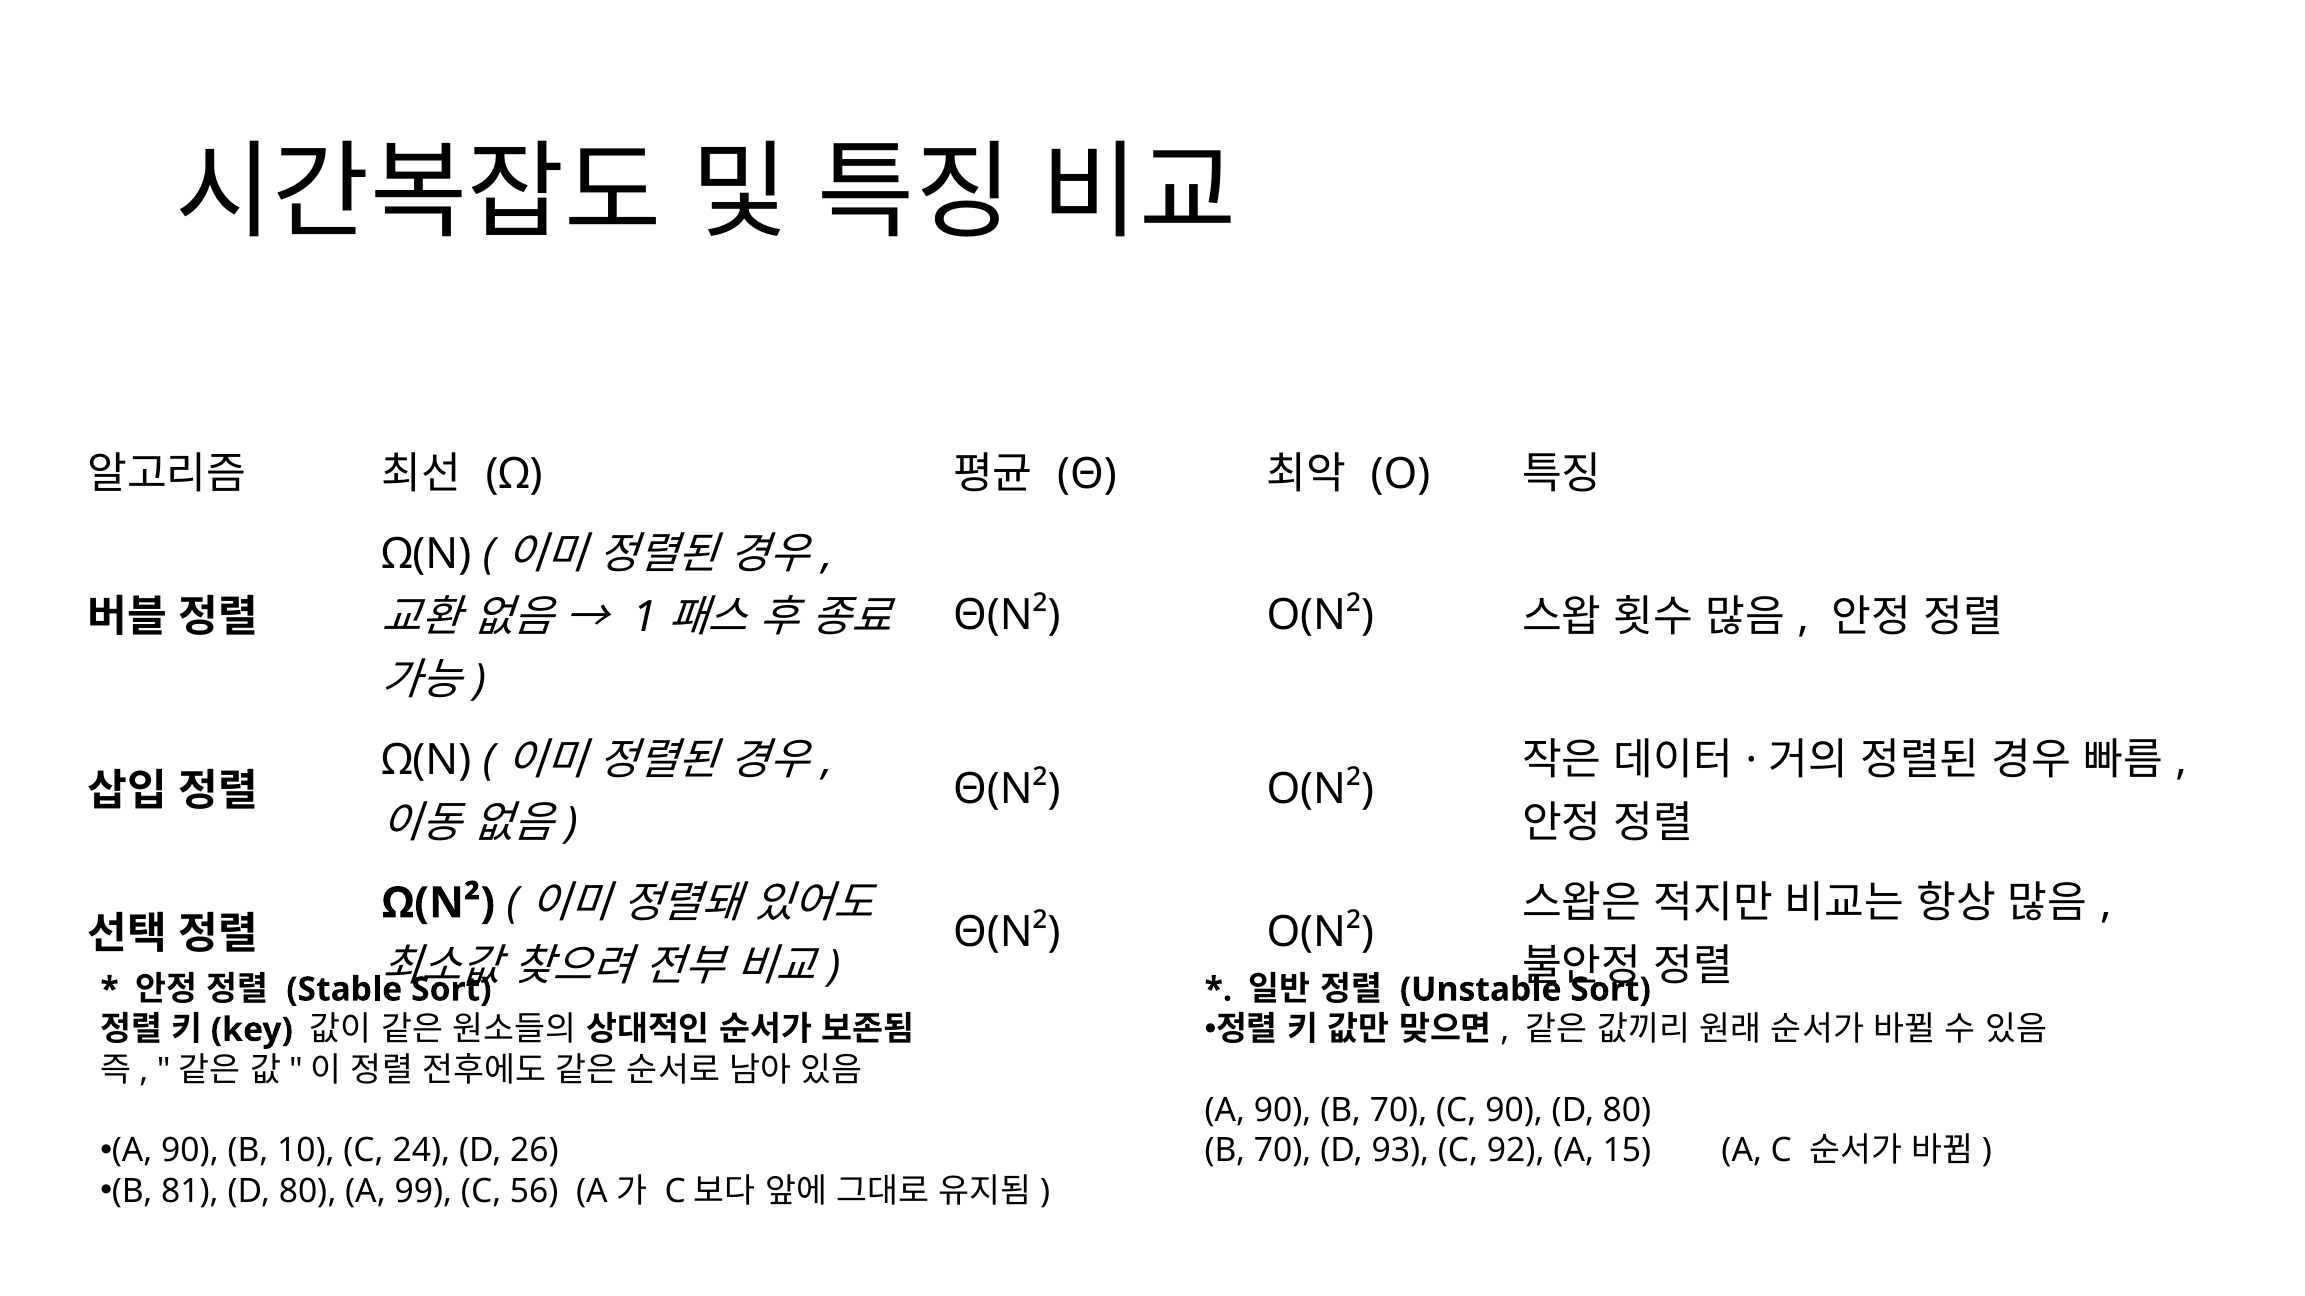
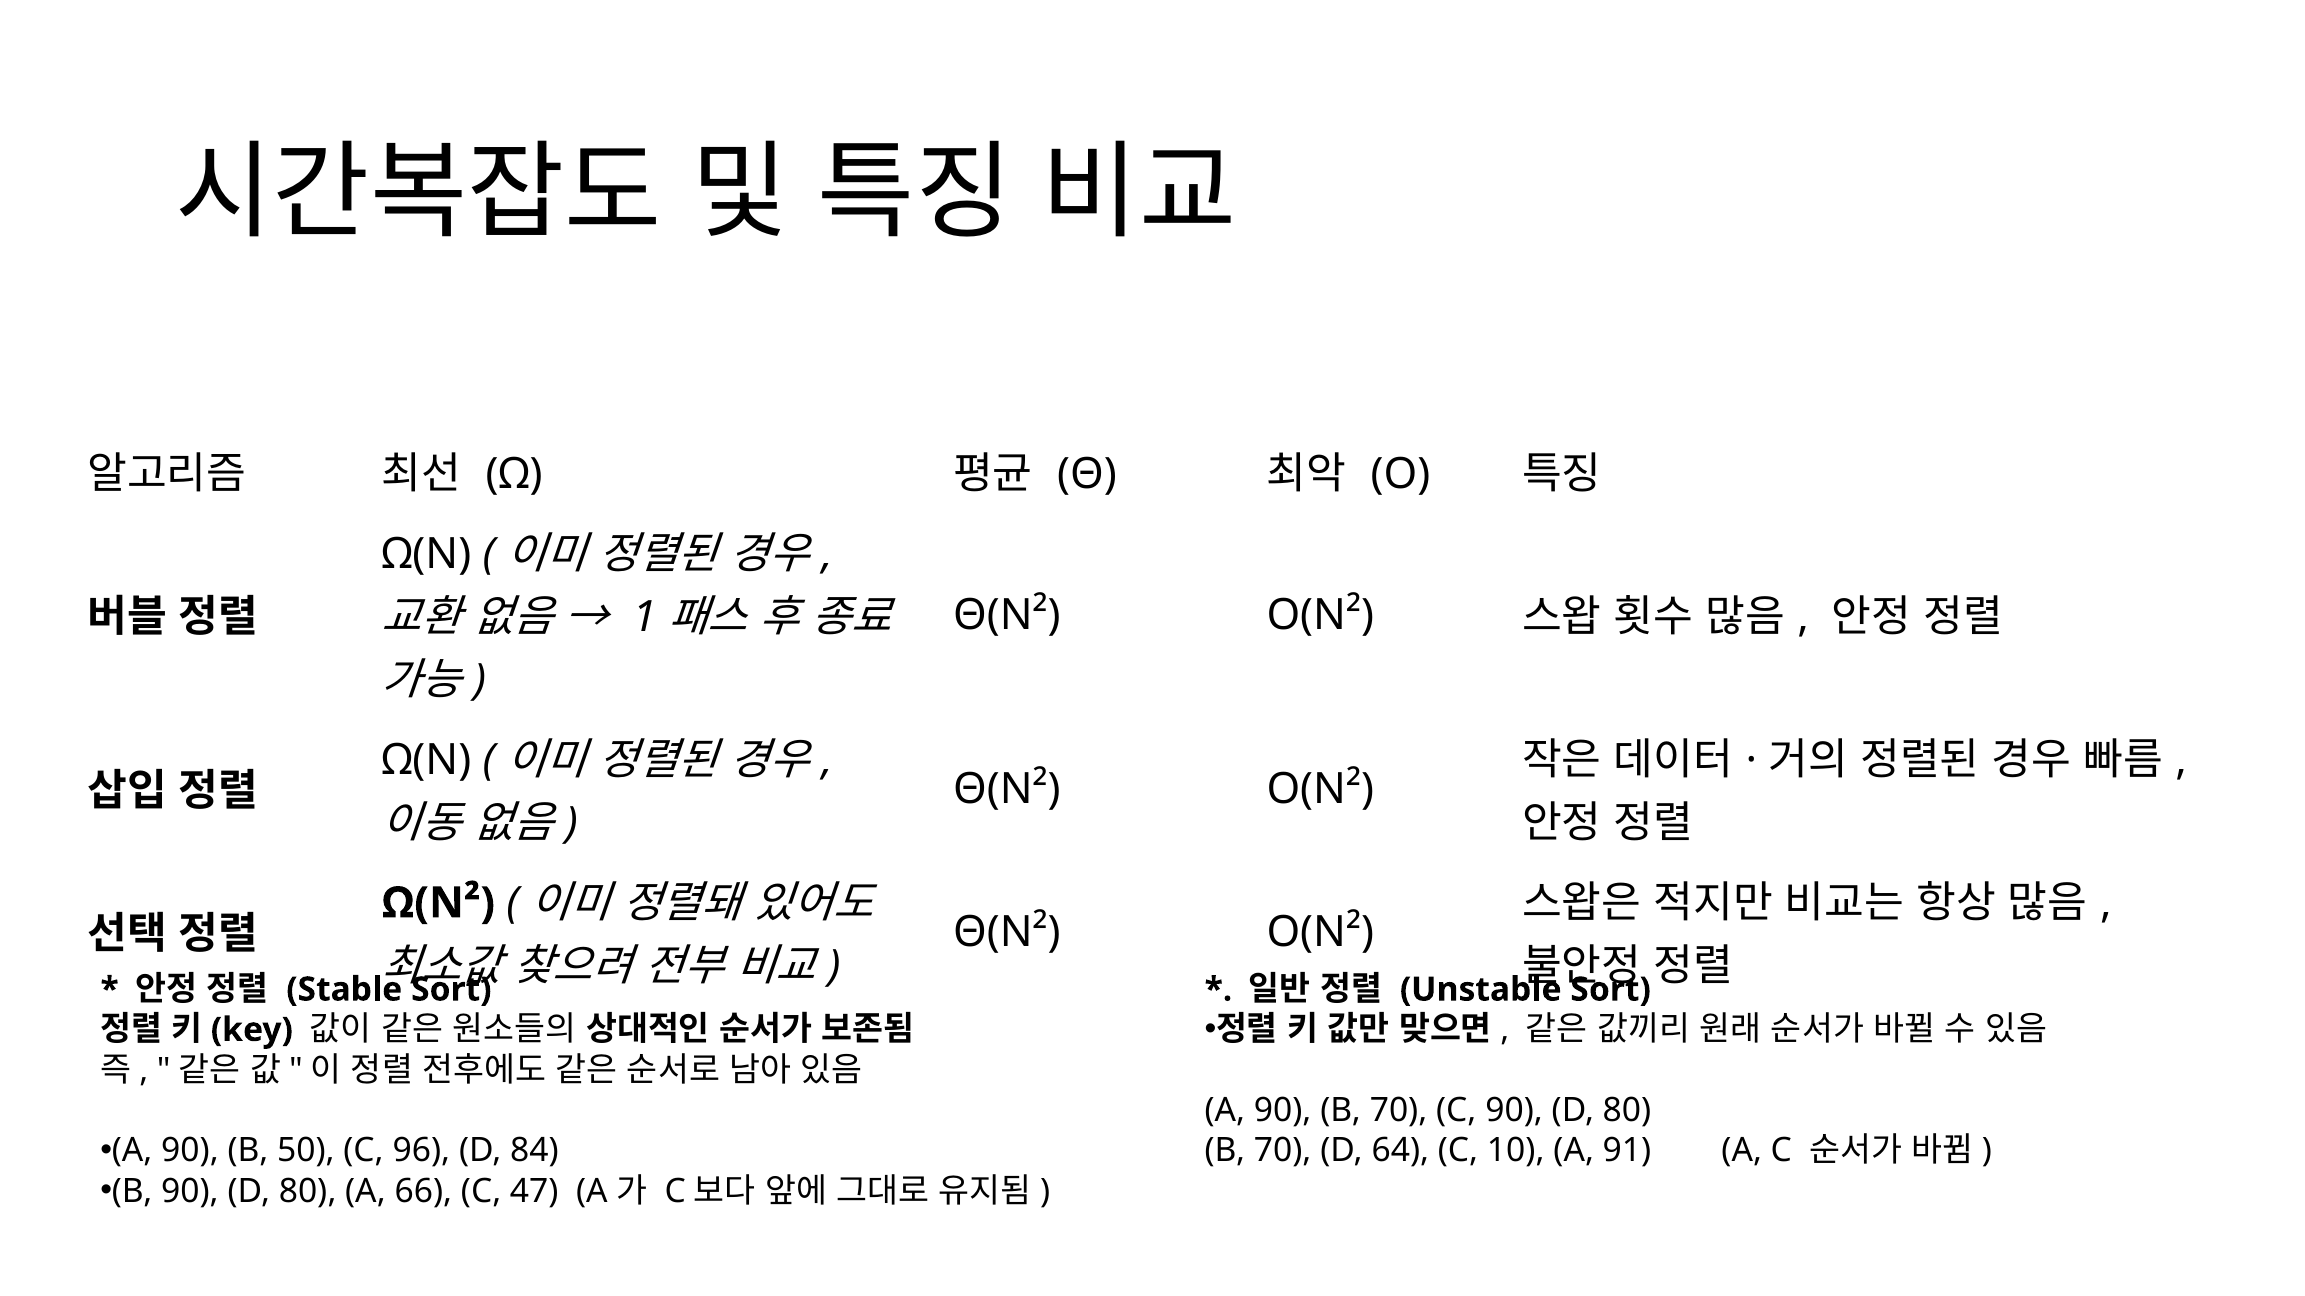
10: 10 -> 50
24: 24 -> 96
26: 26 -> 84
93: 93 -> 64
92: 92 -> 10
15: 15 -> 91
B 81: 81 -> 90
99: 99 -> 66
56: 56 -> 47
